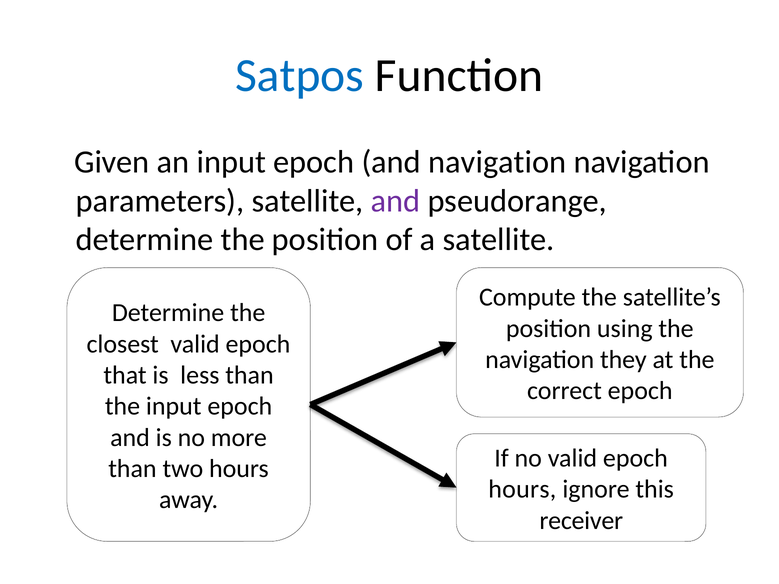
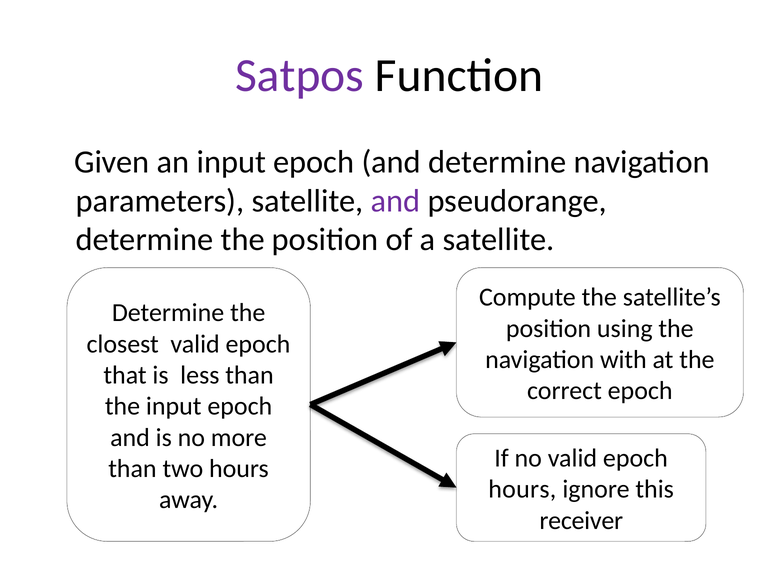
Satpos colour: blue -> purple
and navigation: navigation -> determine
they: they -> with
